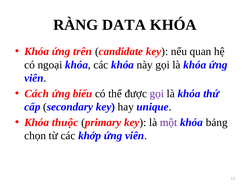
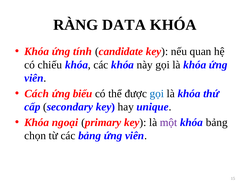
trên: trên -> tính
ngoại: ngoại -> chiếu
gọi at (157, 94) colour: purple -> blue
thuộc: thuộc -> ngoại
các khớp: khớp -> bảng
